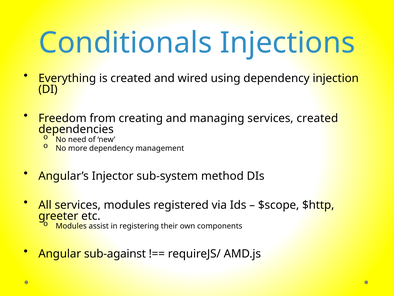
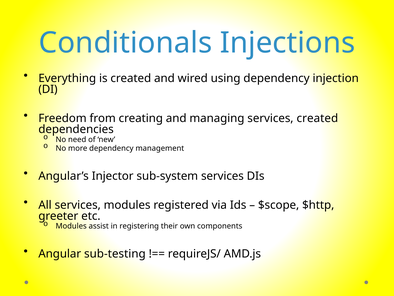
sub-system method: method -> services
sub-against: sub-against -> sub-testing
